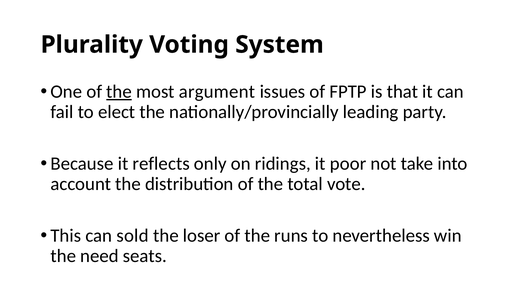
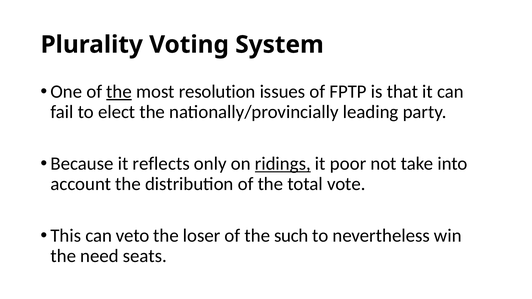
argument: argument -> resolution
ridings underline: none -> present
sold: sold -> veto
runs: runs -> such
